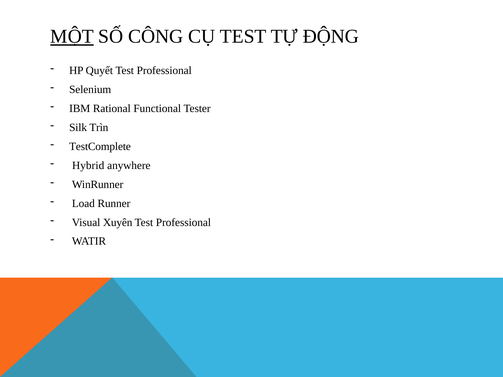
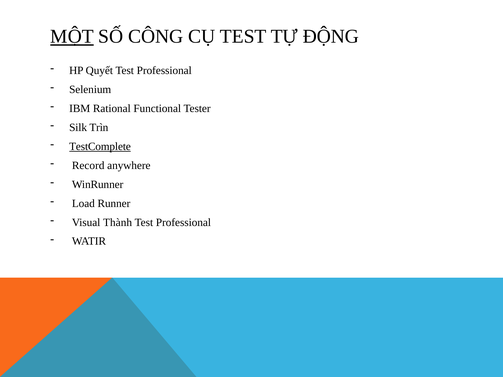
TestComplete underline: none -> present
Hybrid: Hybrid -> Record
Xuyên: Xuyên -> Thành
